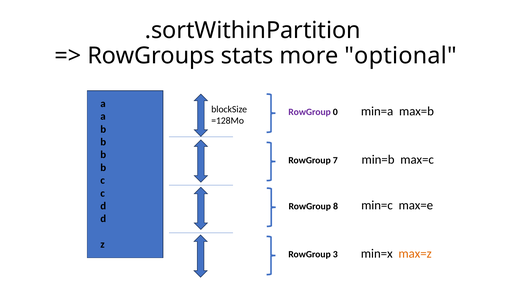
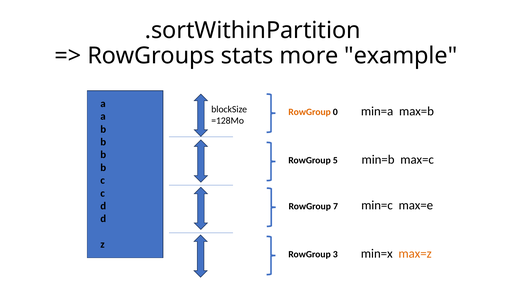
optional: optional -> example
RowGroup at (310, 112) colour: purple -> orange
7: 7 -> 5
8: 8 -> 7
